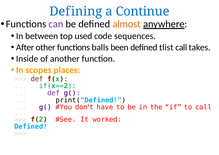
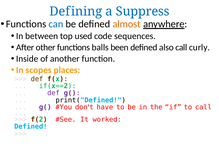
Continue: Continue -> Suppress
can colour: purple -> blue
tlist: tlist -> also
takes: takes -> curly
